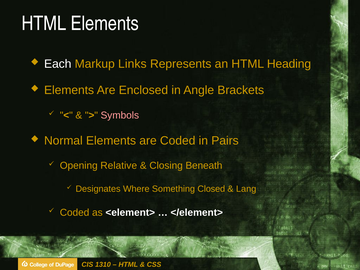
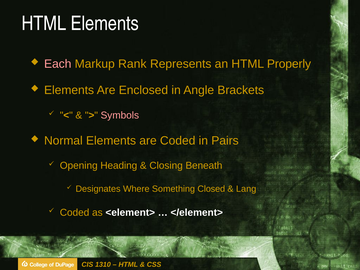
Each colour: white -> pink
Links: Links -> Rank
Heading: Heading -> Properly
Relative: Relative -> Heading
